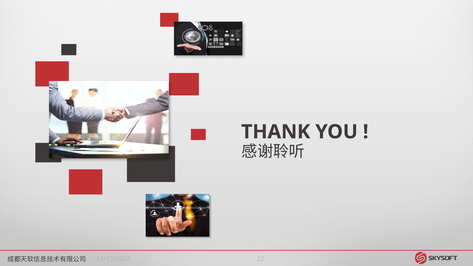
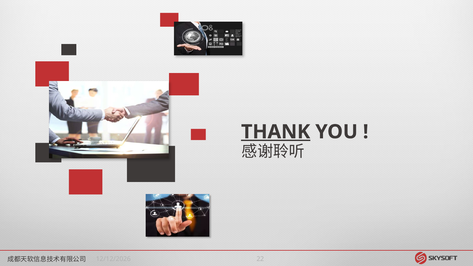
THANK underline: none -> present
